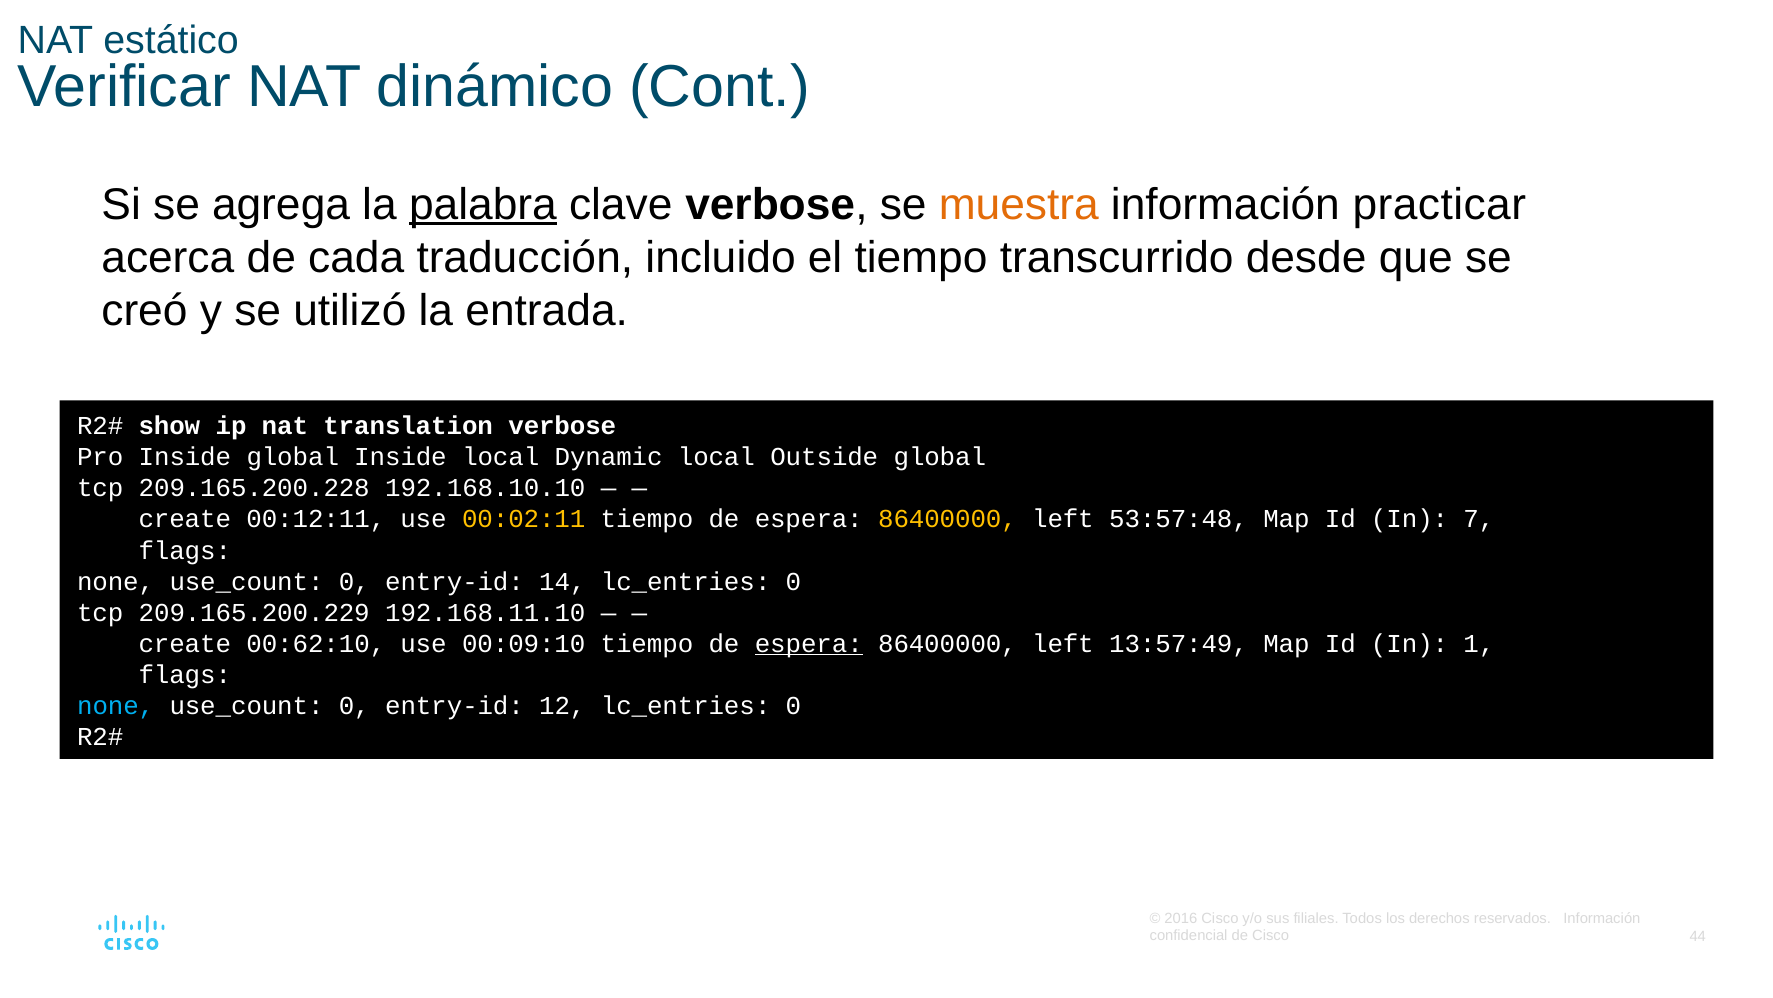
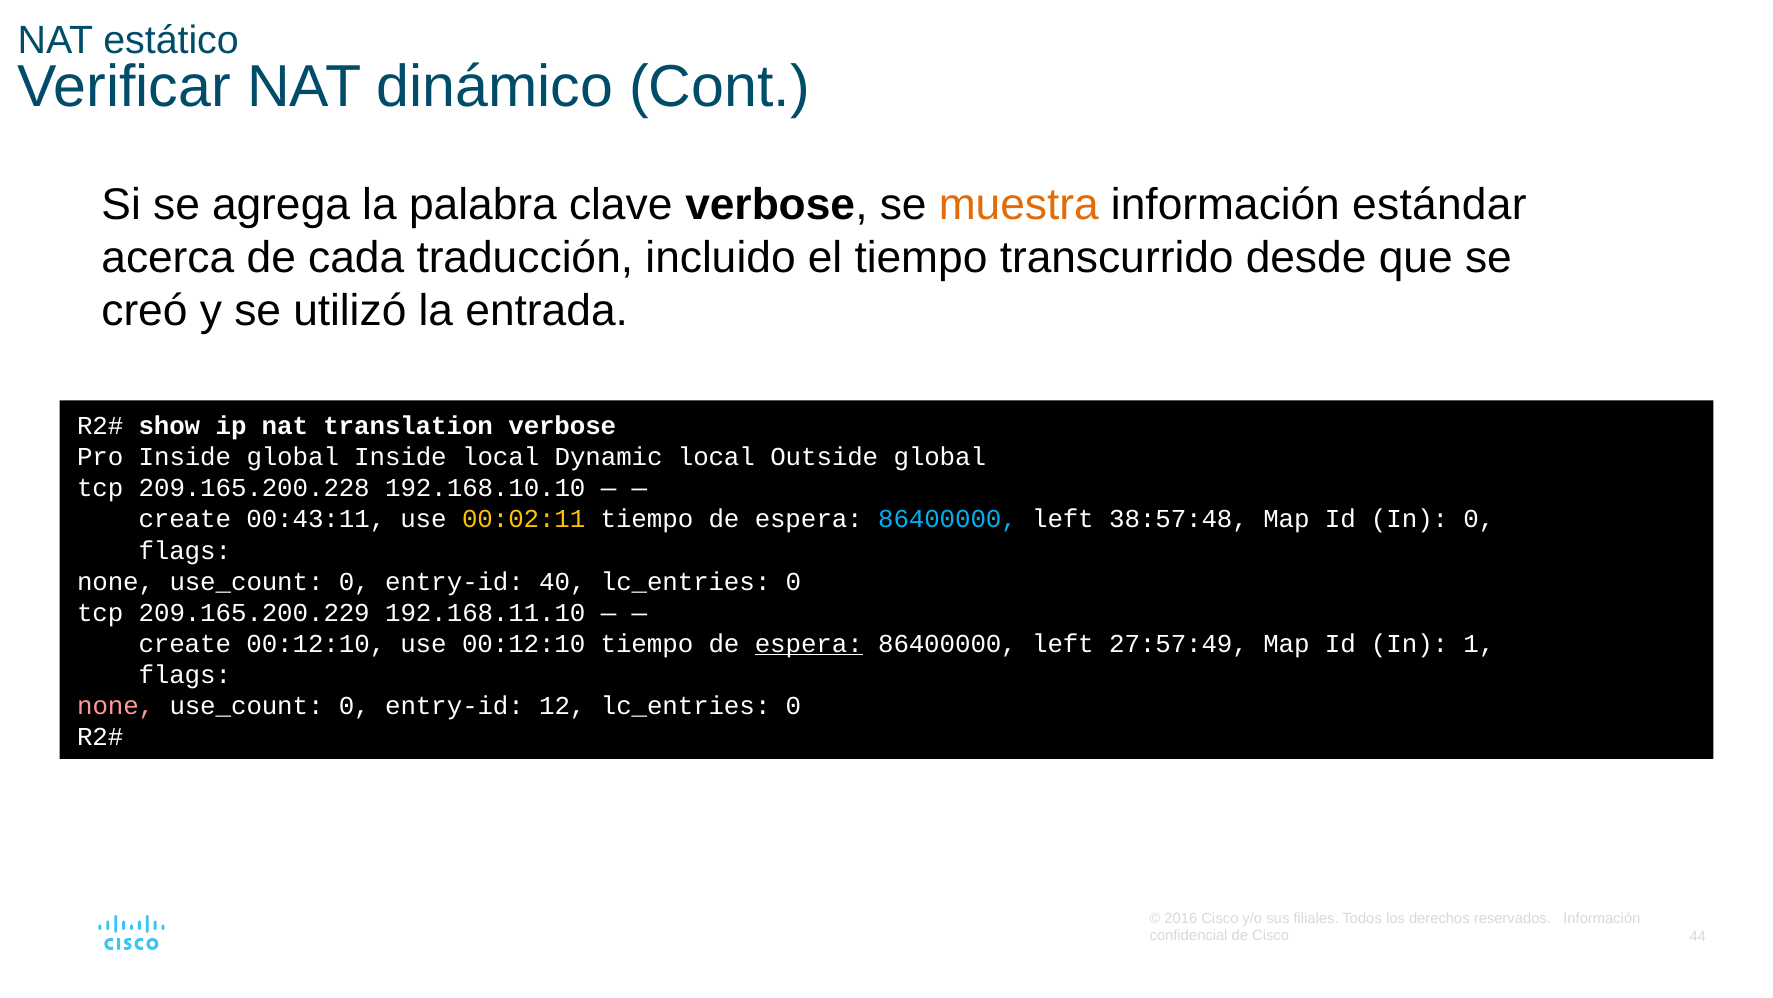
palabra underline: present -> none
practicar: practicar -> estándar
00:12:11: 00:12:11 -> 00:43:11
86400000 at (947, 519) colour: yellow -> light blue
53:57:48: 53:57:48 -> 38:57:48
In 7: 7 -> 0
14: 14 -> 40
create 00:62:10: 00:62:10 -> 00:12:10
use 00:09:10: 00:09:10 -> 00:12:10
13:57:49: 13:57:49 -> 27:57:49
none at (116, 705) colour: light blue -> pink
